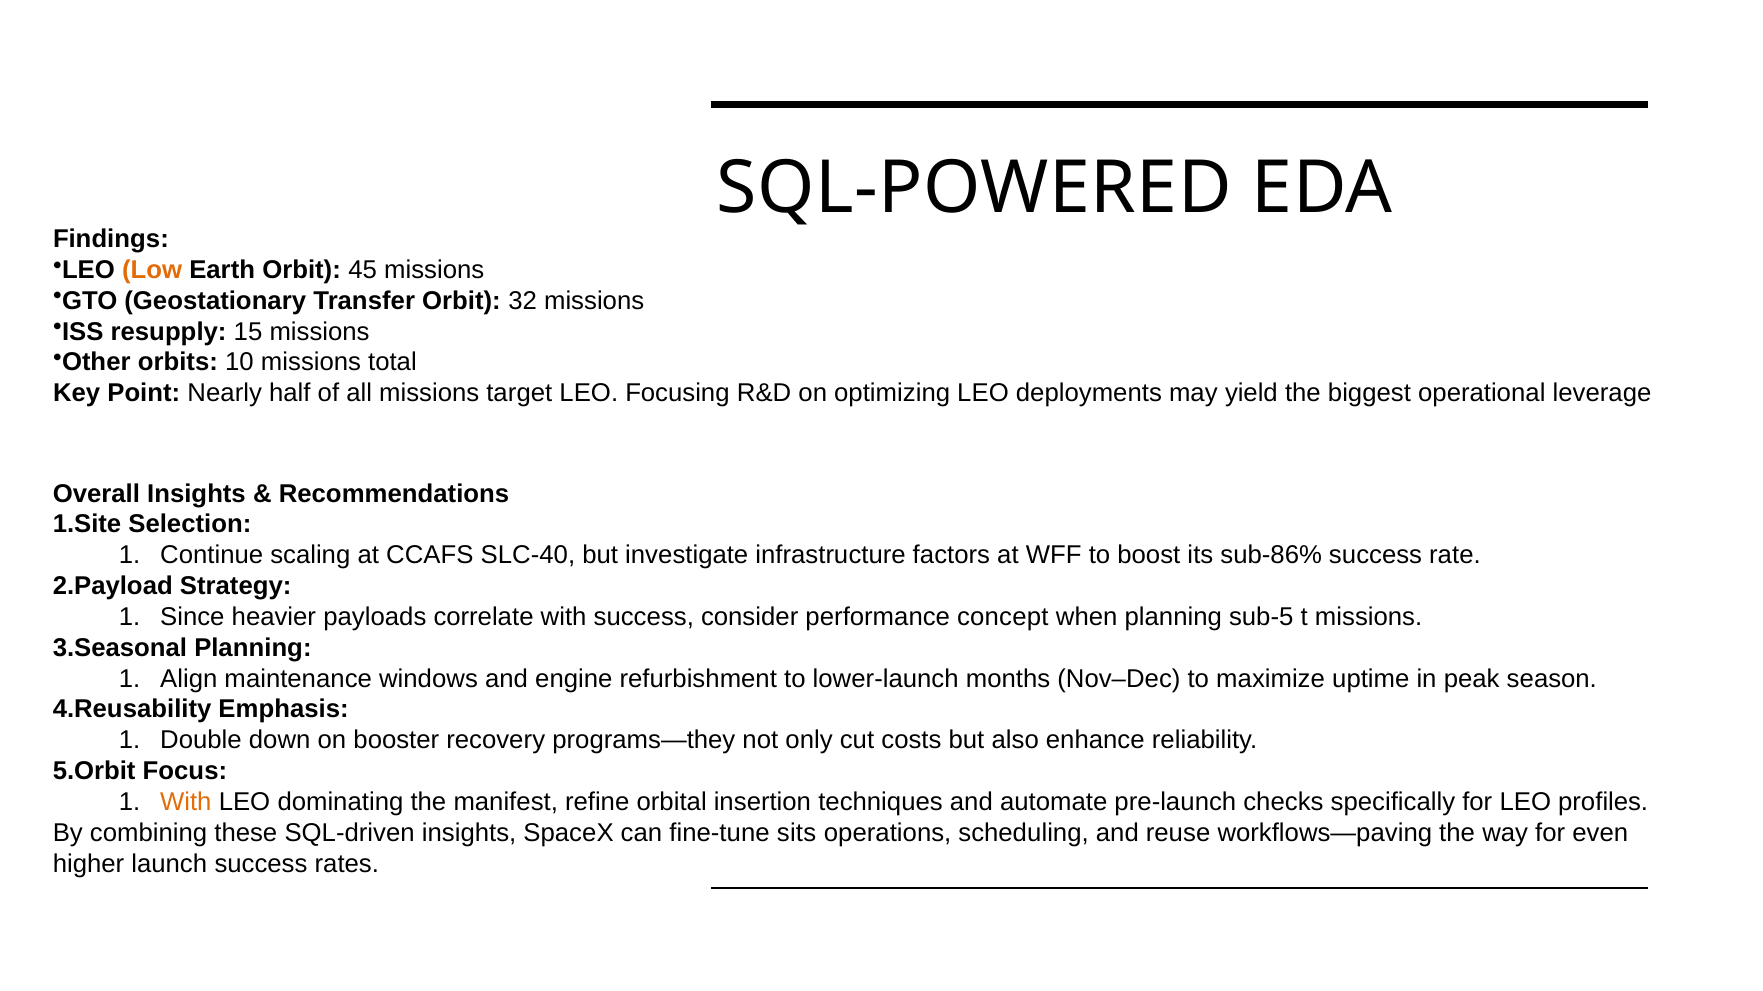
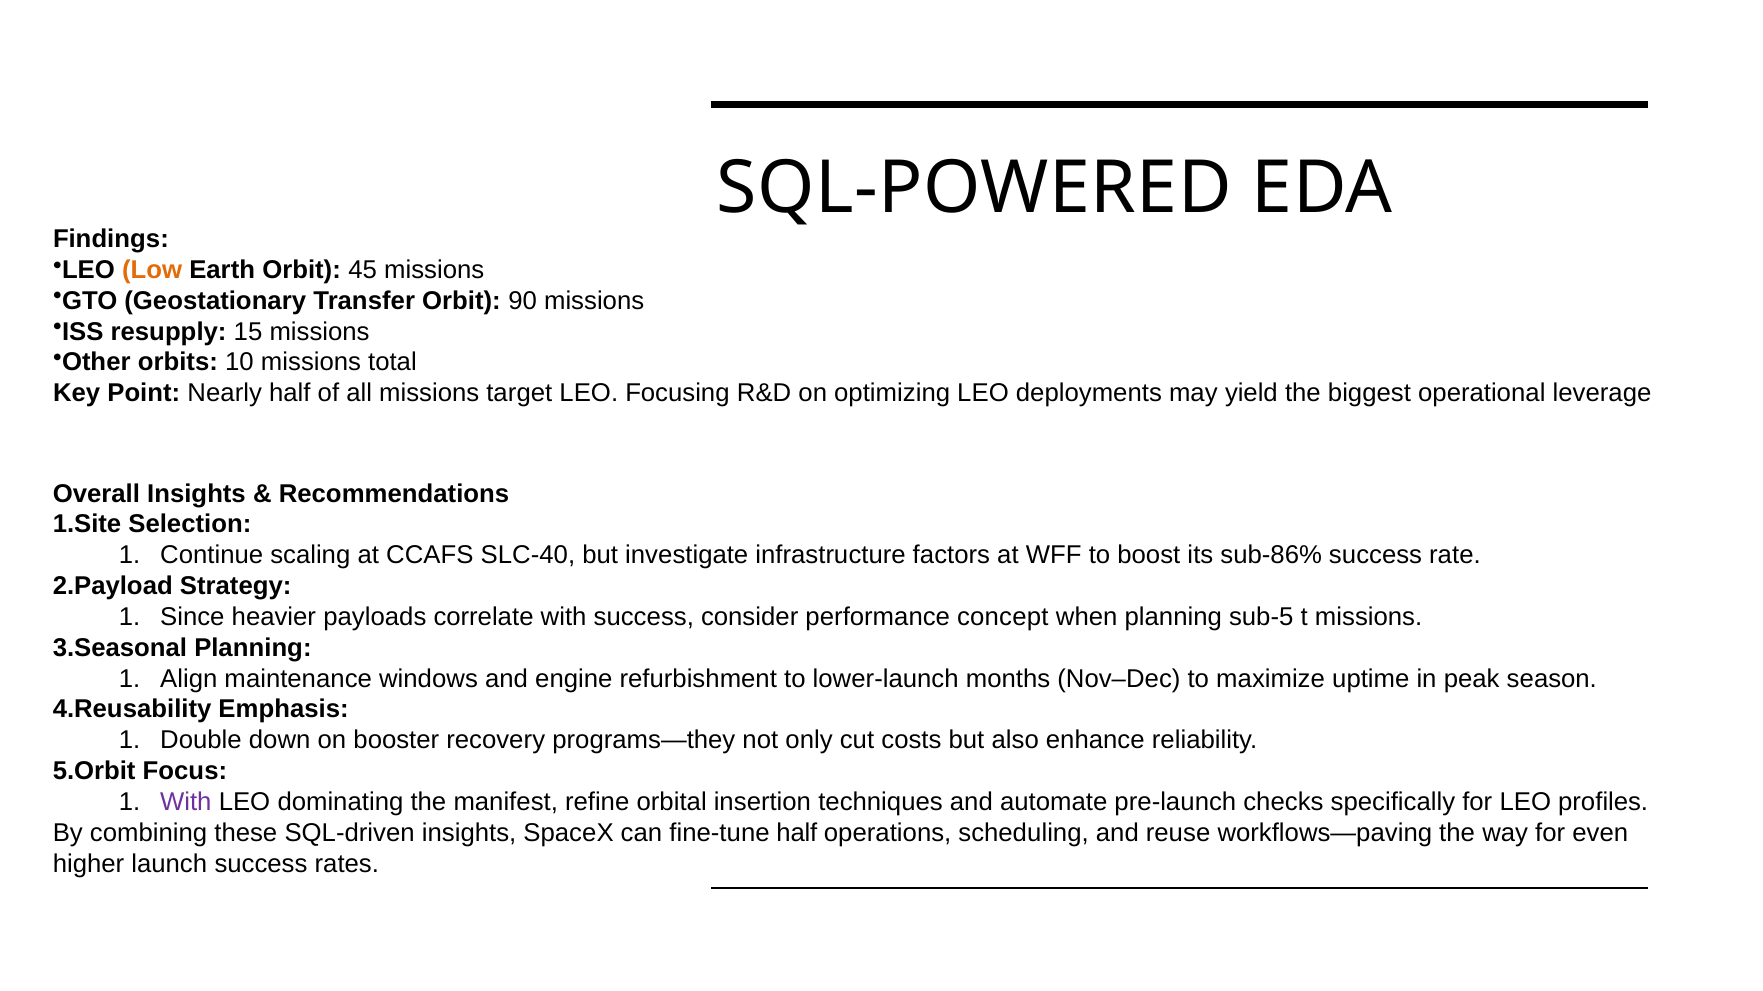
32: 32 -> 90
With at (186, 803) colour: orange -> purple
fine-tune sits: sits -> half
